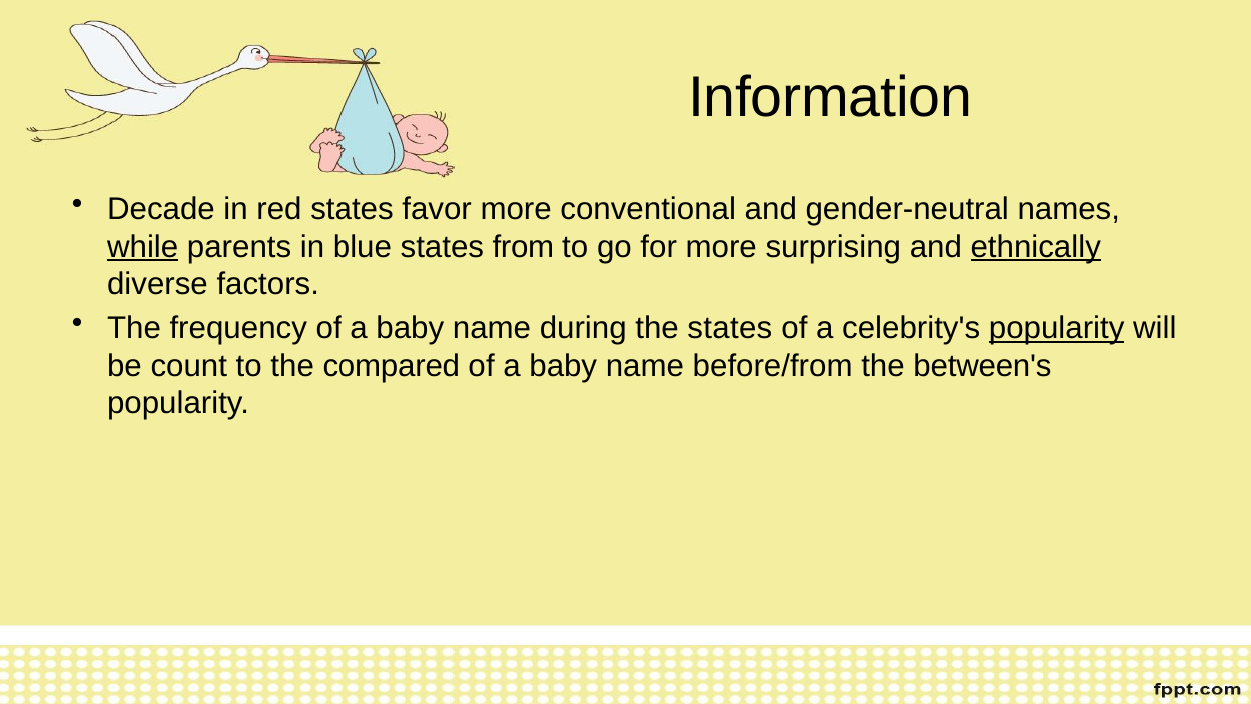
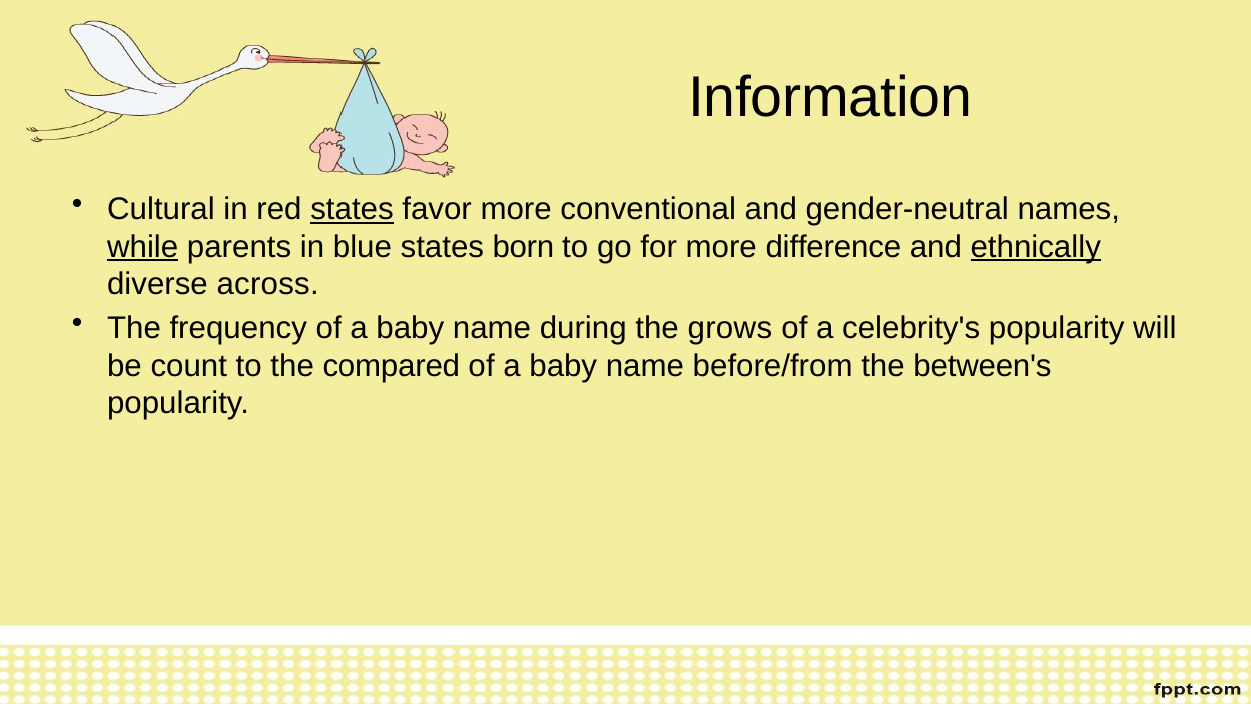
Decade: Decade -> Cultural
states at (352, 209) underline: none -> present
from: from -> born
surprising: surprising -> difference
factors: factors -> across
the states: states -> grows
popularity at (1057, 328) underline: present -> none
